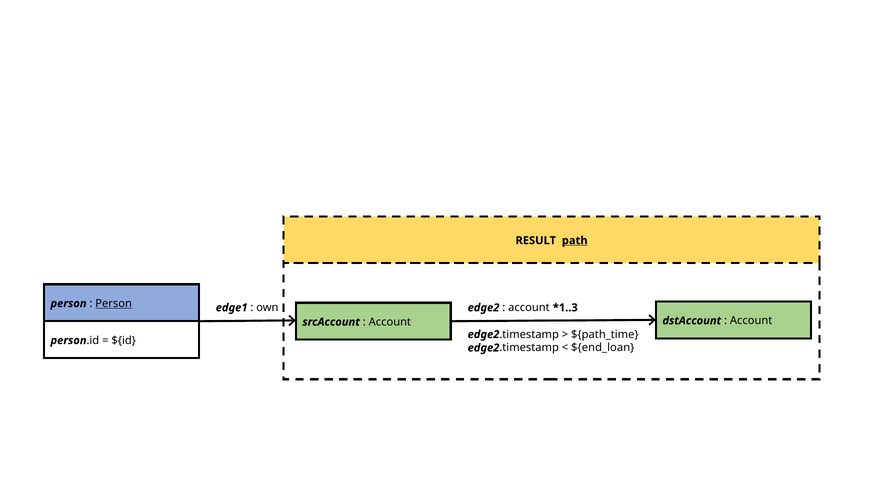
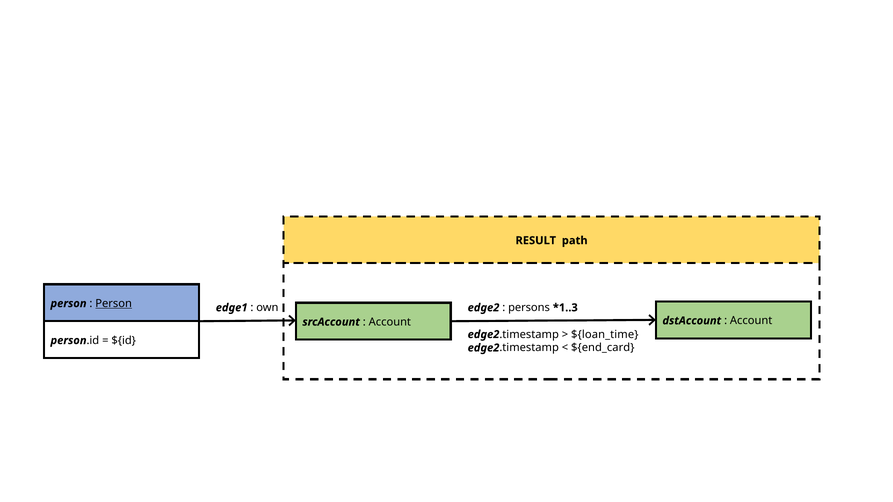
path underline: present -> none
account at (529, 308): account -> persons
${path_time: ${path_time -> ${loan_time
${end_loan: ${end_loan -> ${end_card
